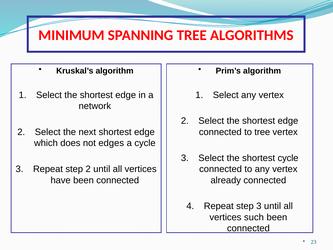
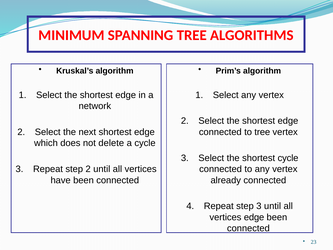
edges: edges -> delete
vertices such: such -> edge
